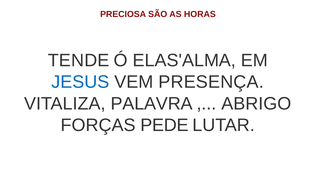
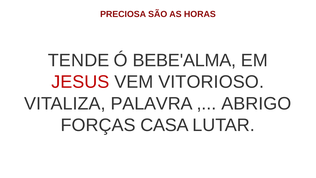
ELAS'ALMA: ELAS'ALMA -> BEBE'ALMA
JESUS colour: blue -> red
PRESENÇA: PRESENÇA -> VITORIOSO
PEDE: PEDE -> CASA
